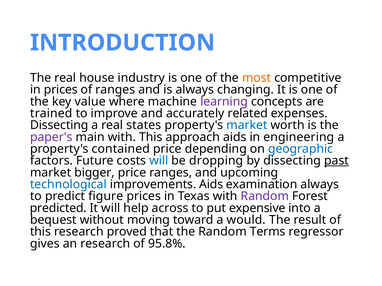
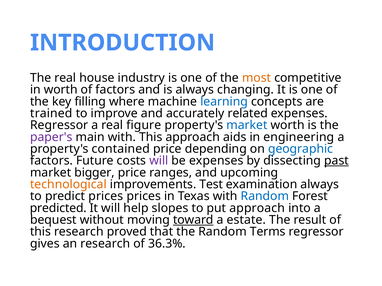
in prices: prices -> worth
of ranges: ranges -> factors
value: value -> filling
learning colour: purple -> blue
Dissecting at (59, 125): Dissecting -> Regressor
states: states -> figure
will at (159, 161) colour: blue -> purple
be dropping: dropping -> expenses
technological colour: blue -> orange
improvements Aids: Aids -> Test
predict figure: figure -> prices
Random at (265, 197) colour: purple -> blue
across: across -> slopes
put expensive: expensive -> approach
toward underline: none -> present
would: would -> estate
95.8%: 95.8% -> 36.3%
